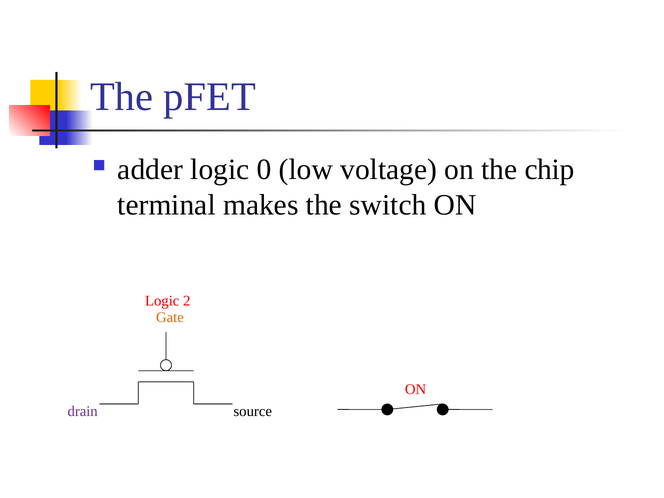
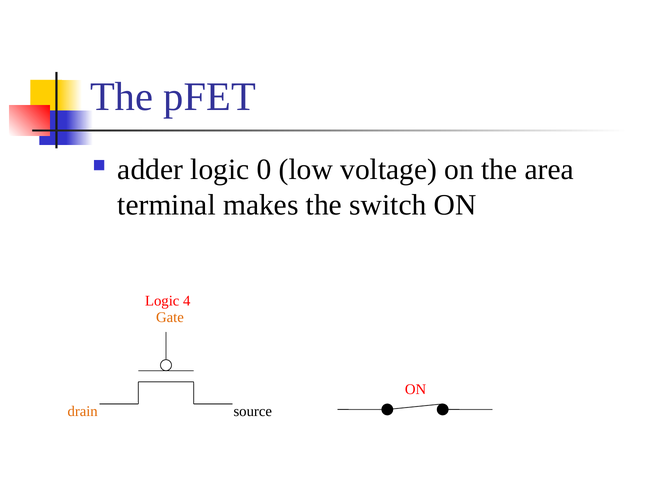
chip: chip -> area
2: 2 -> 4
drain colour: purple -> orange
